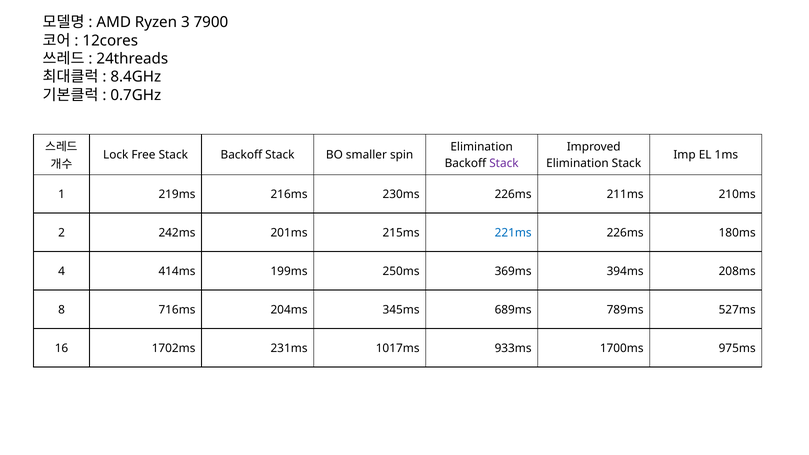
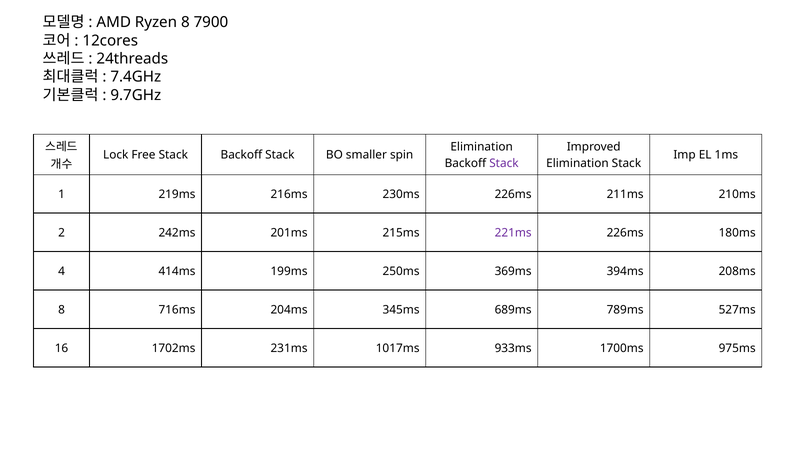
Ryzen 3: 3 -> 8
8.4GHz: 8.4GHz -> 7.4GHz
0.7GHz: 0.7GHz -> 9.7GHz
221ms colour: blue -> purple
